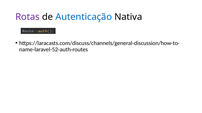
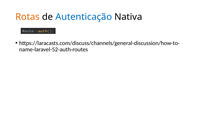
Rotas colour: purple -> orange
